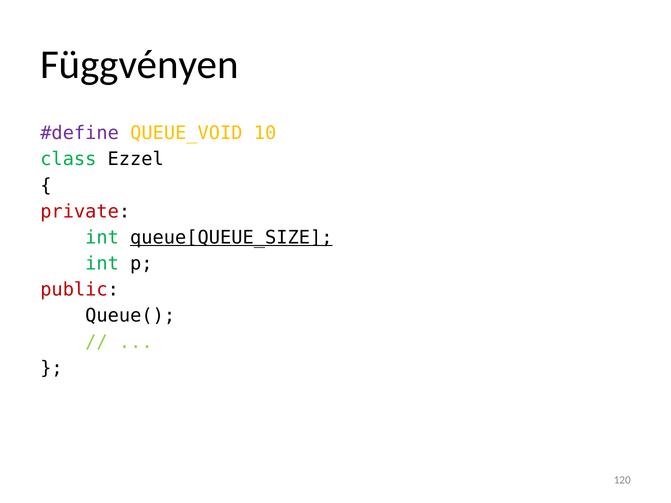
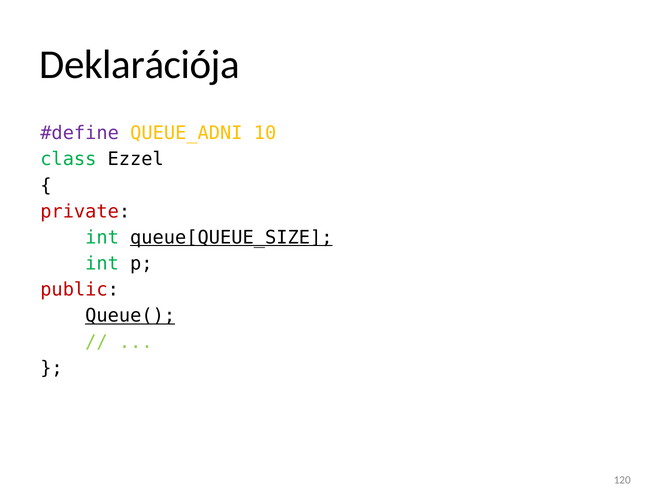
Függvényen: Függvényen -> Deklarációja
QUEUE_VOID: QUEUE_VOID -> QUEUE_ADNI
Queue( underline: none -> present
